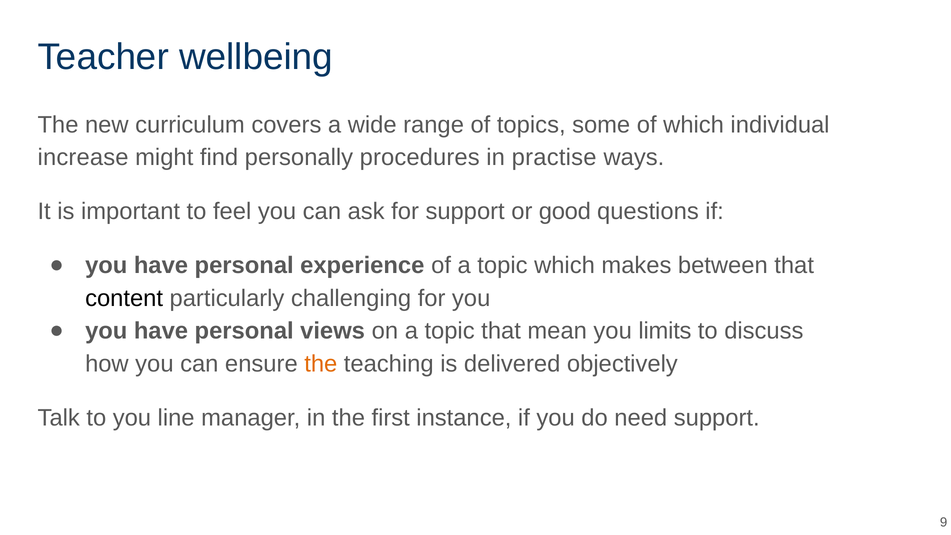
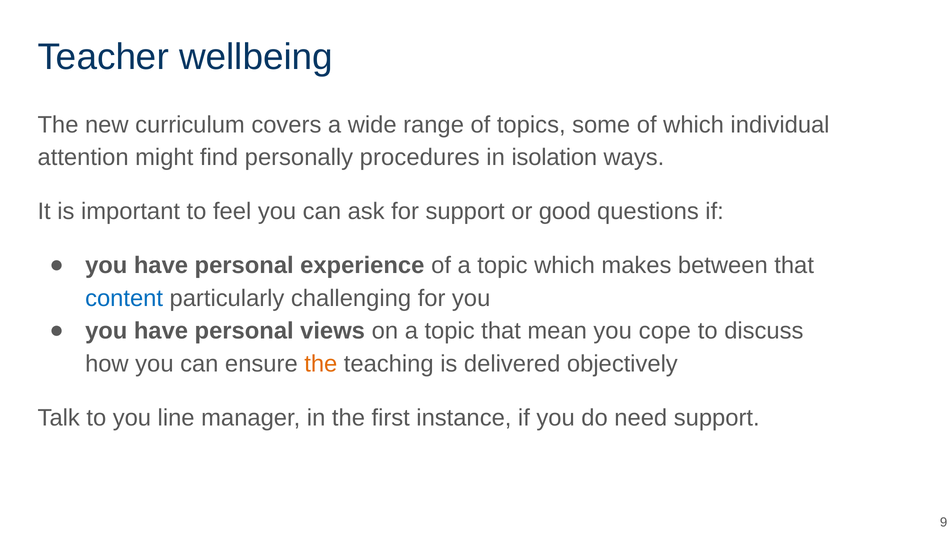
increase: increase -> attention
practise: practise -> isolation
content colour: black -> blue
limits: limits -> cope
